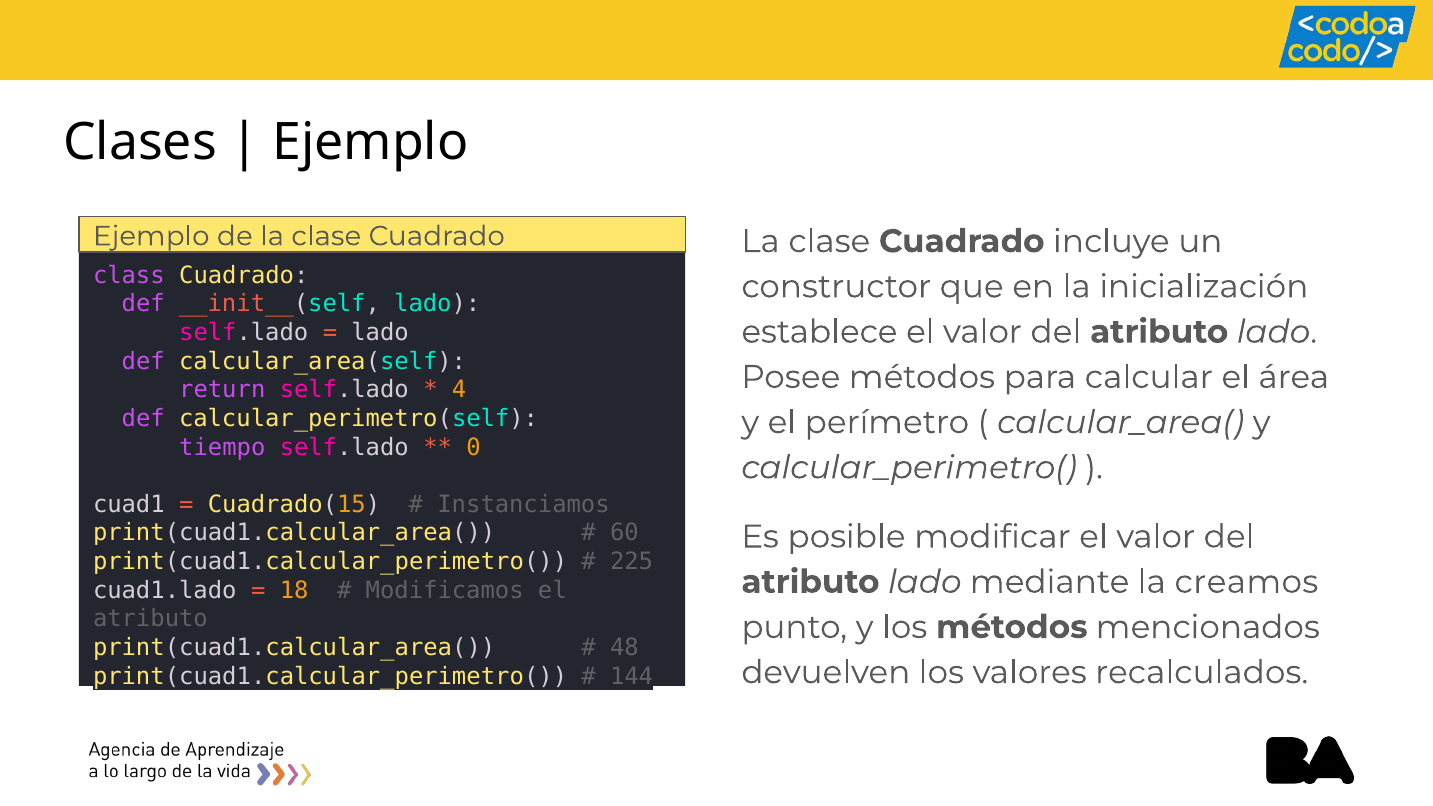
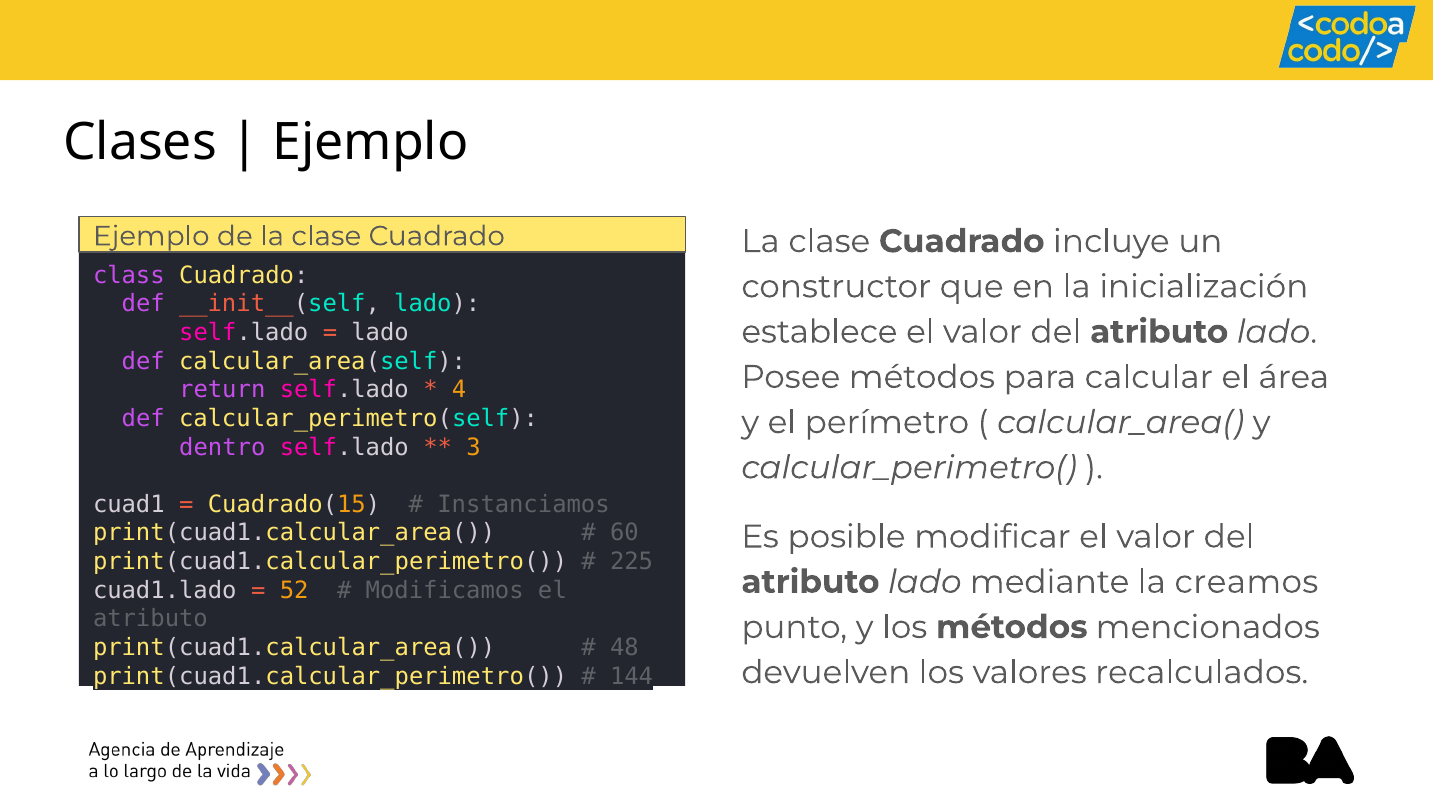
tiempo: tiempo -> dentro
0: 0 -> 3
18: 18 -> 52
